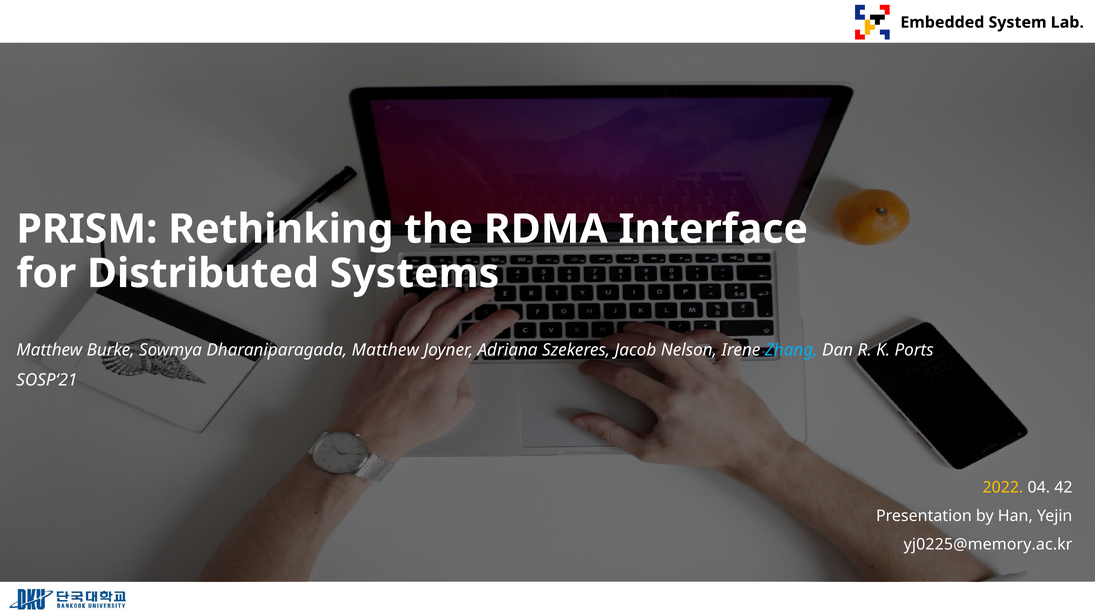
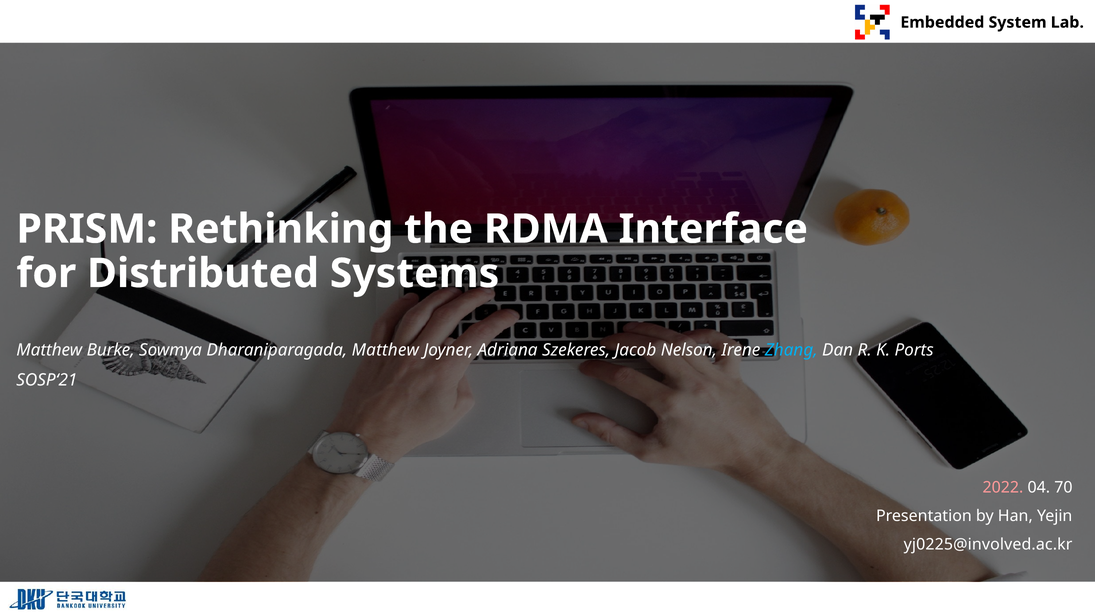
2022 colour: yellow -> pink
42: 42 -> 70
yj0225@memory.ac.kr: yj0225@memory.ac.kr -> yj0225@involved.ac.kr
